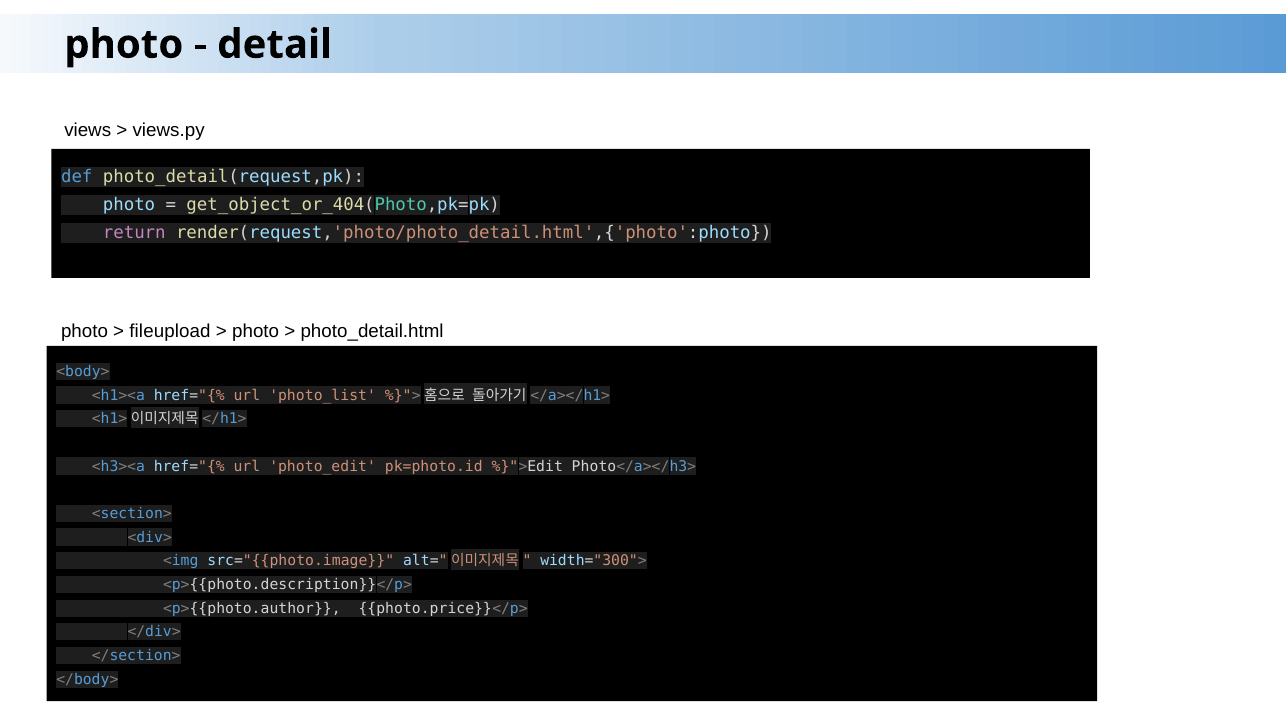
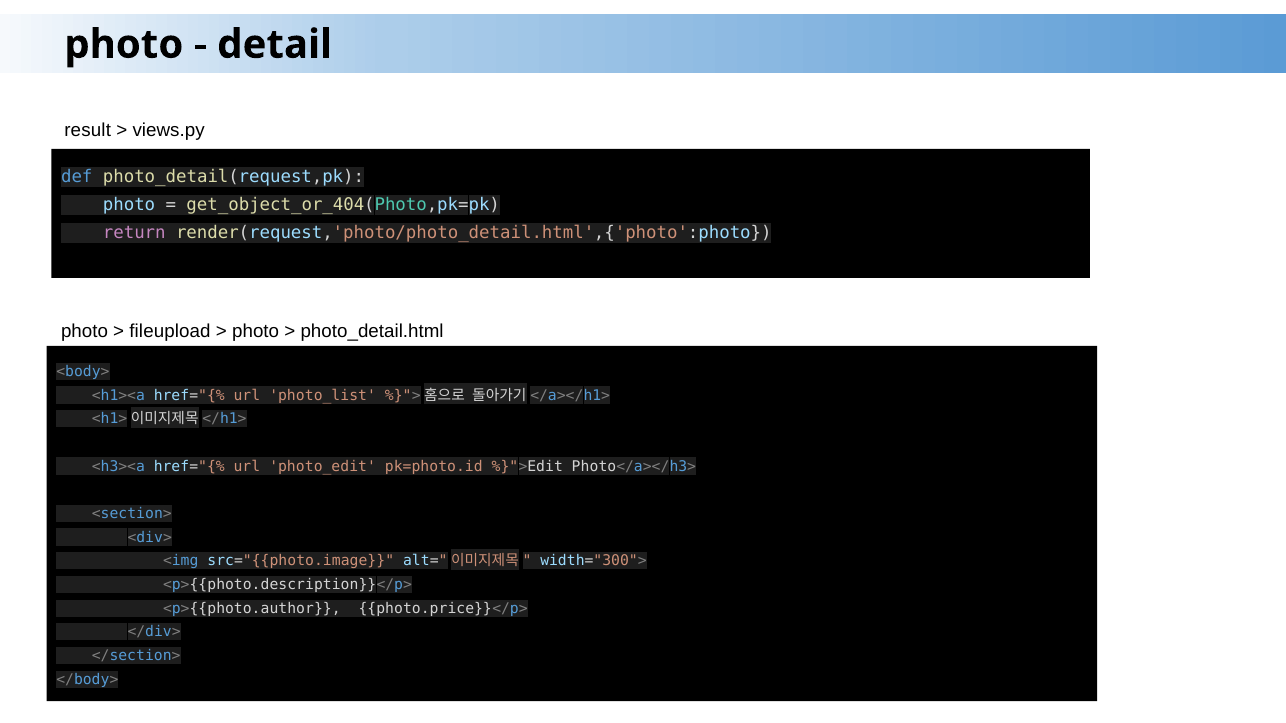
views: views -> result
